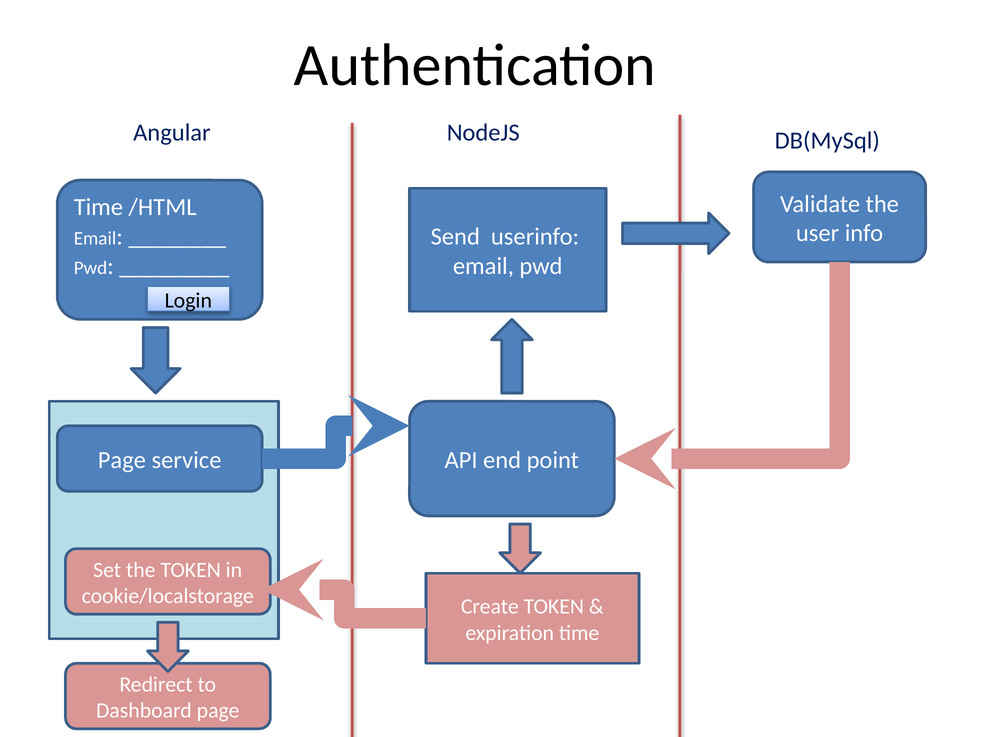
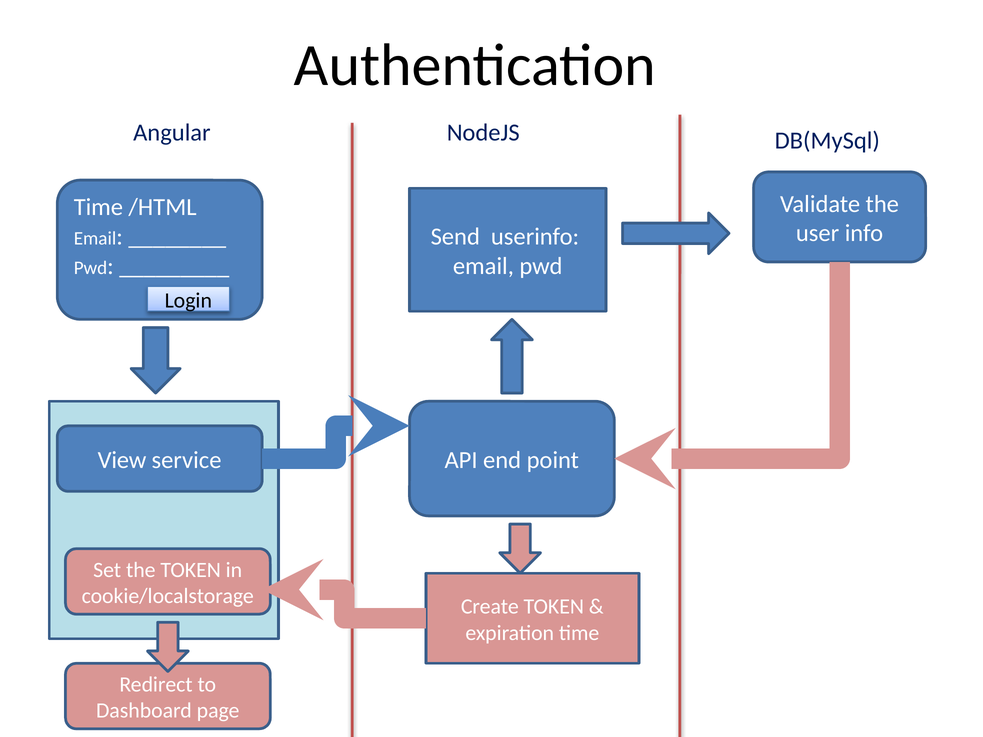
Page at (122, 460): Page -> View
